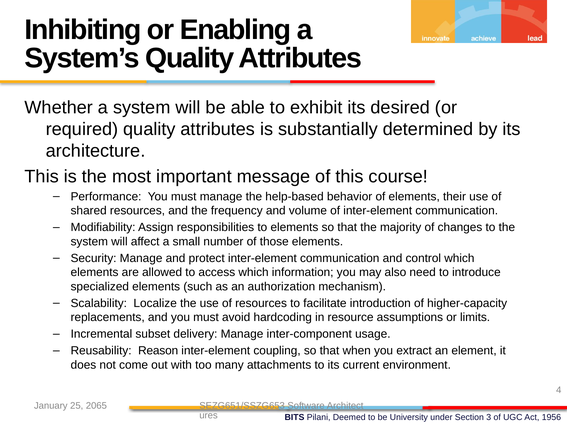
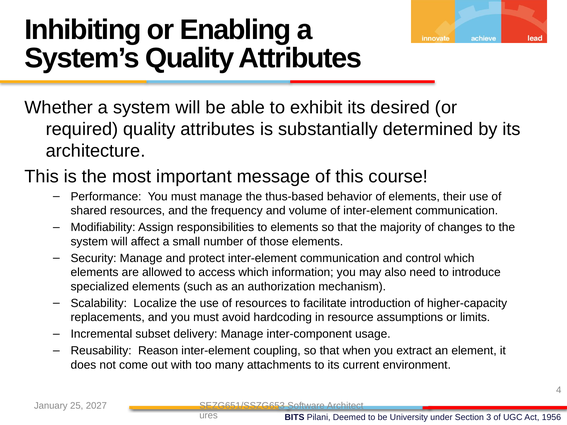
help-based: help-based -> thus-based
2065: 2065 -> 2027
